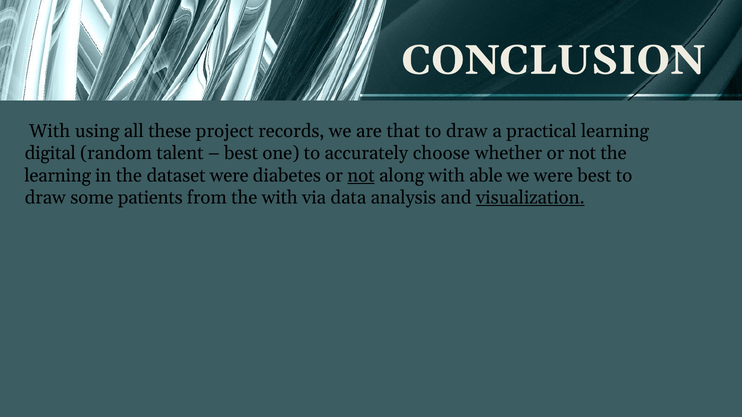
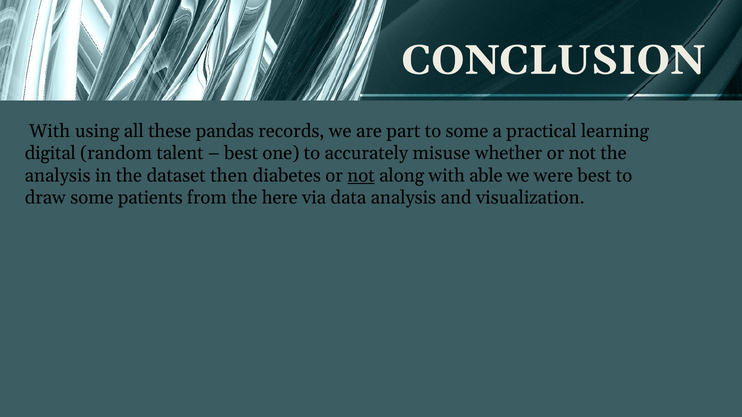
project: project -> pandas
that: that -> part
draw at (467, 131): draw -> some
choose: choose -> misuse
learning at (58, 176): learning -> analysis
dataset were: were -> then
the with: with -> here
visualization underline: present -> none
